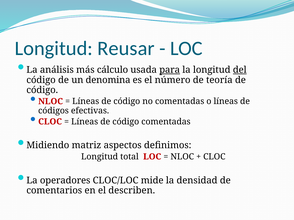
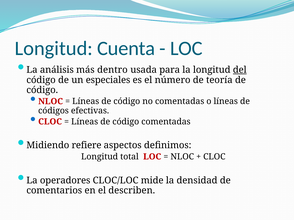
Reusar: Reusar -> Cuenta
cálculo: cálculo -> dentro
para underline: present -> none
denomina: denomina -> especiales
matriz: matriz -> refiere
